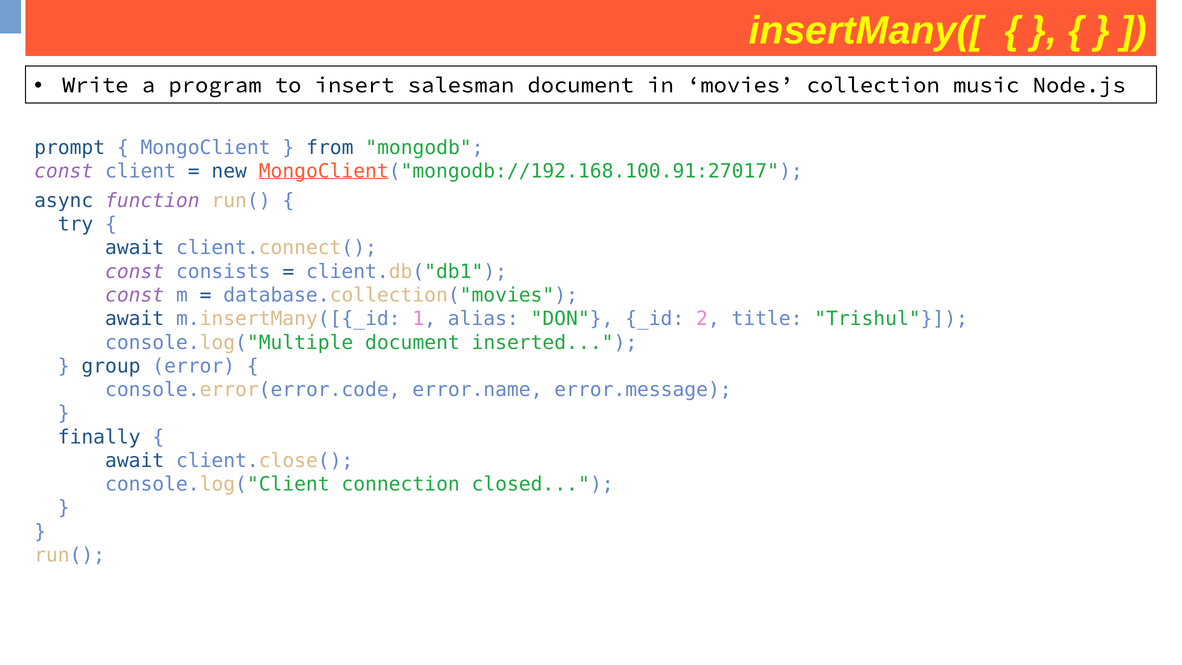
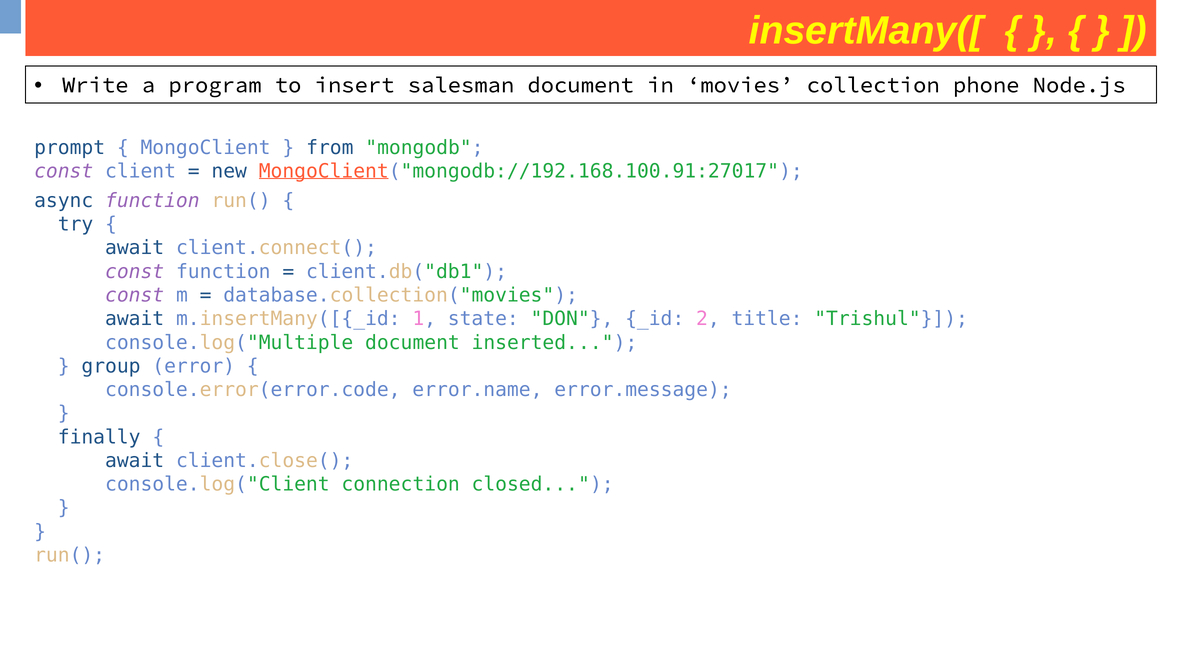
music: music -> phone
const consists: consists -> function
alias: alias -> state
